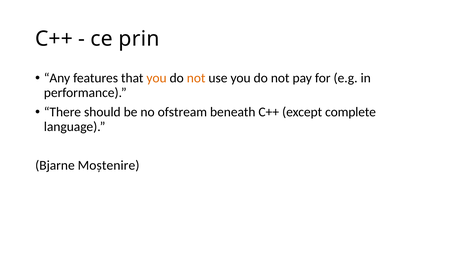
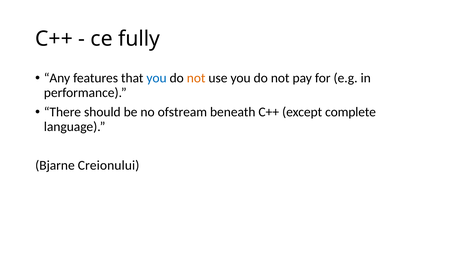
prin: prin -> fully
you at (157, 78) colour: orange -> blue
Moștenire: Moștenire -> Creionului
